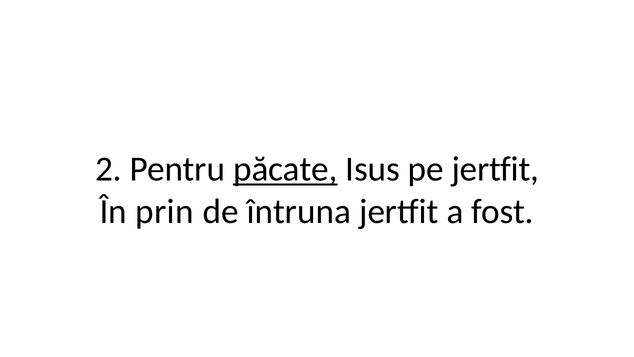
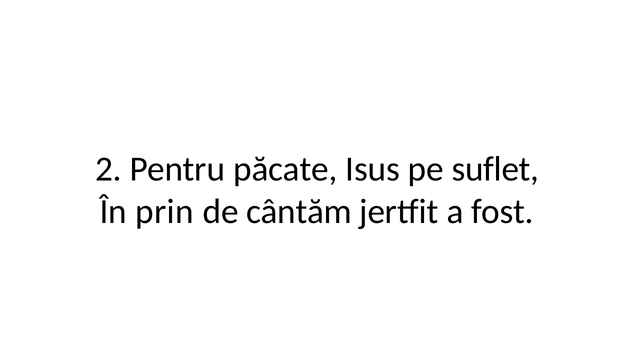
păcate underline: present -> none
pe jertfit: jertfit -> suflet
întruna: întruna -> cântăm
